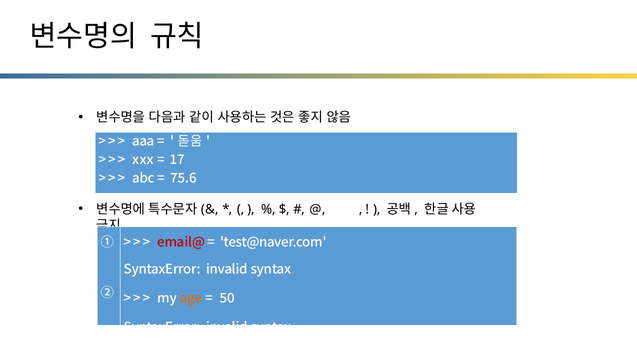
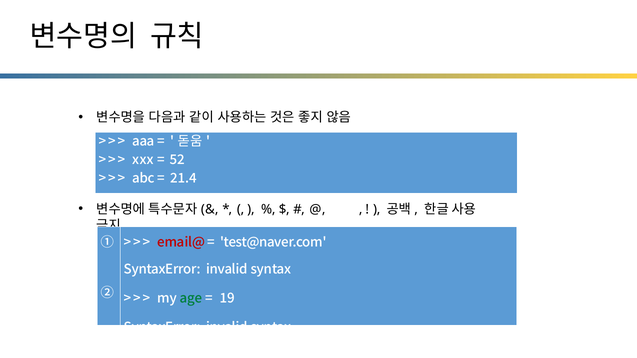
17: 17 -> 52
75.6: 75.6 -> 21.4
age colour: orange -> green
50: 50 -> 19
